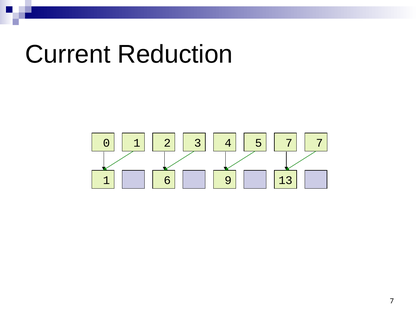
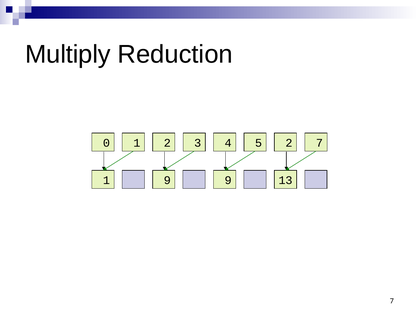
Current: Current -> Multiply
4 7: 7 -> 2
1 6: 6 -> 9
